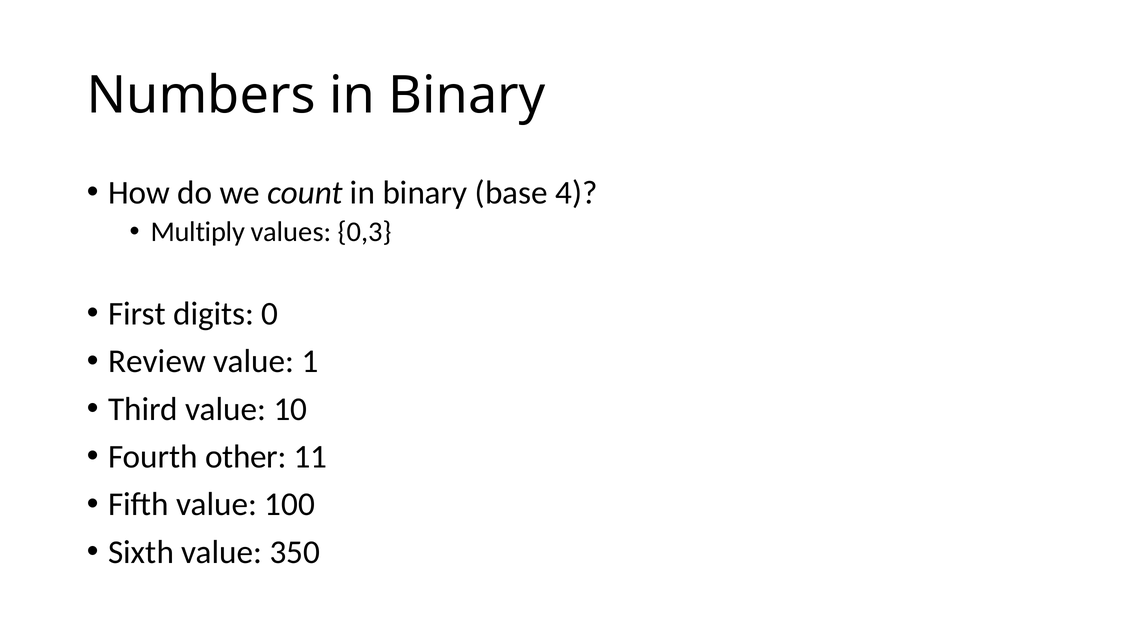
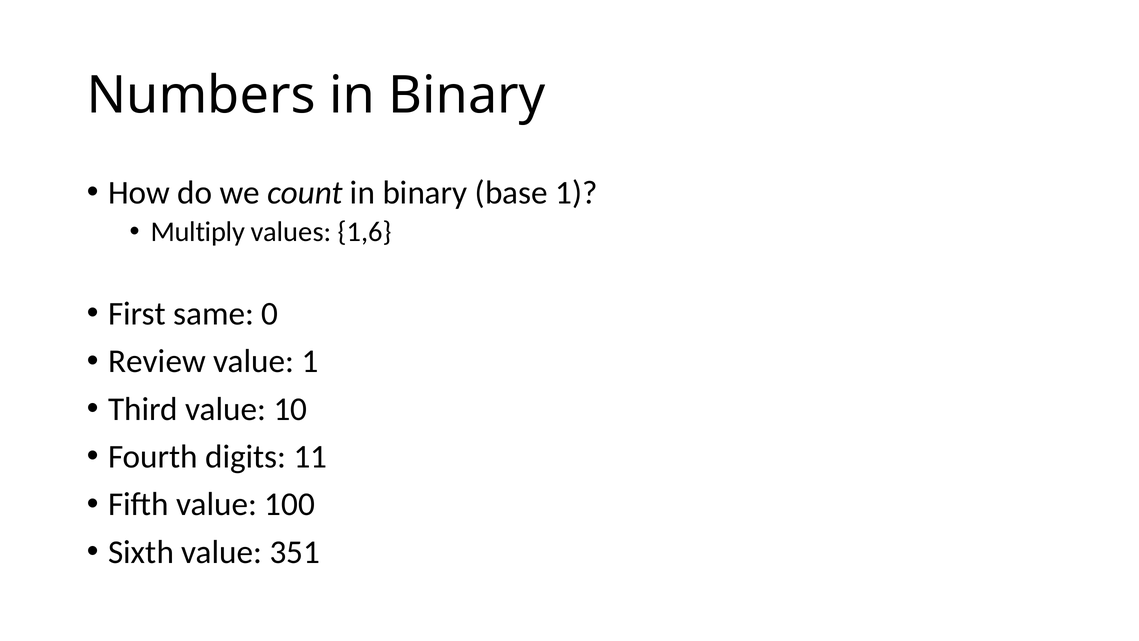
base 4: 4 -> 1
0,3: 0,3 -> 1,6
digits: digits -> same
other: other -> digits
350: 350 -> 351
